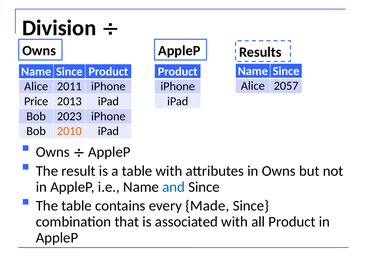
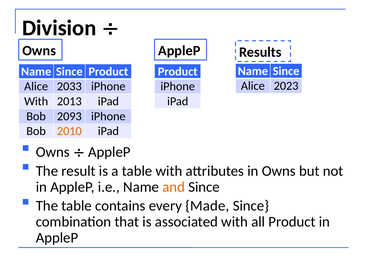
2057: 2057 -> 2023
2011: 2011 -> 2033
Price at (36, 101): Price -> With
2023: 2023 -> 2093
and colour: blue -> orange
